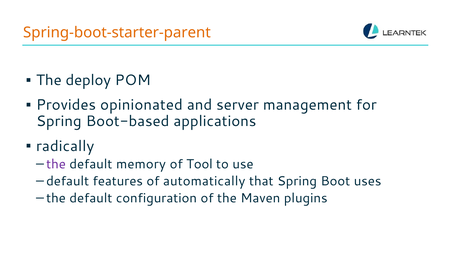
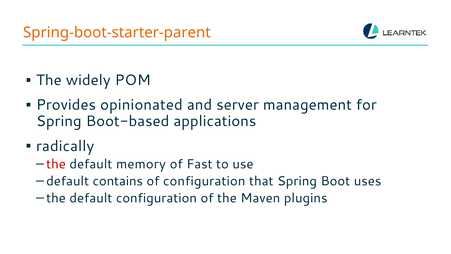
deploy: deploy -> widely
the at (56, 164) colour: purple -> red
Tool: Tool -> Fast
features: features -> contains
of automatically: automatically -> configuration
